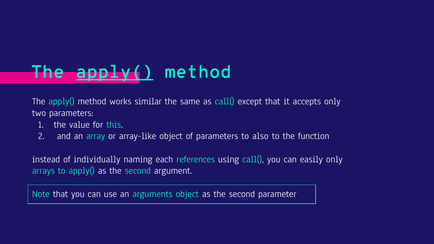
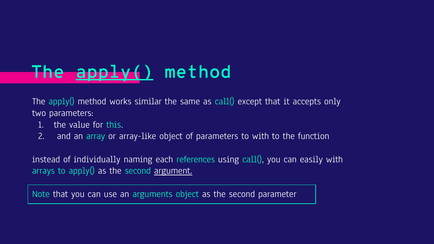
to also: also -> with
easily only: only -> with
argument underline: none -> present
